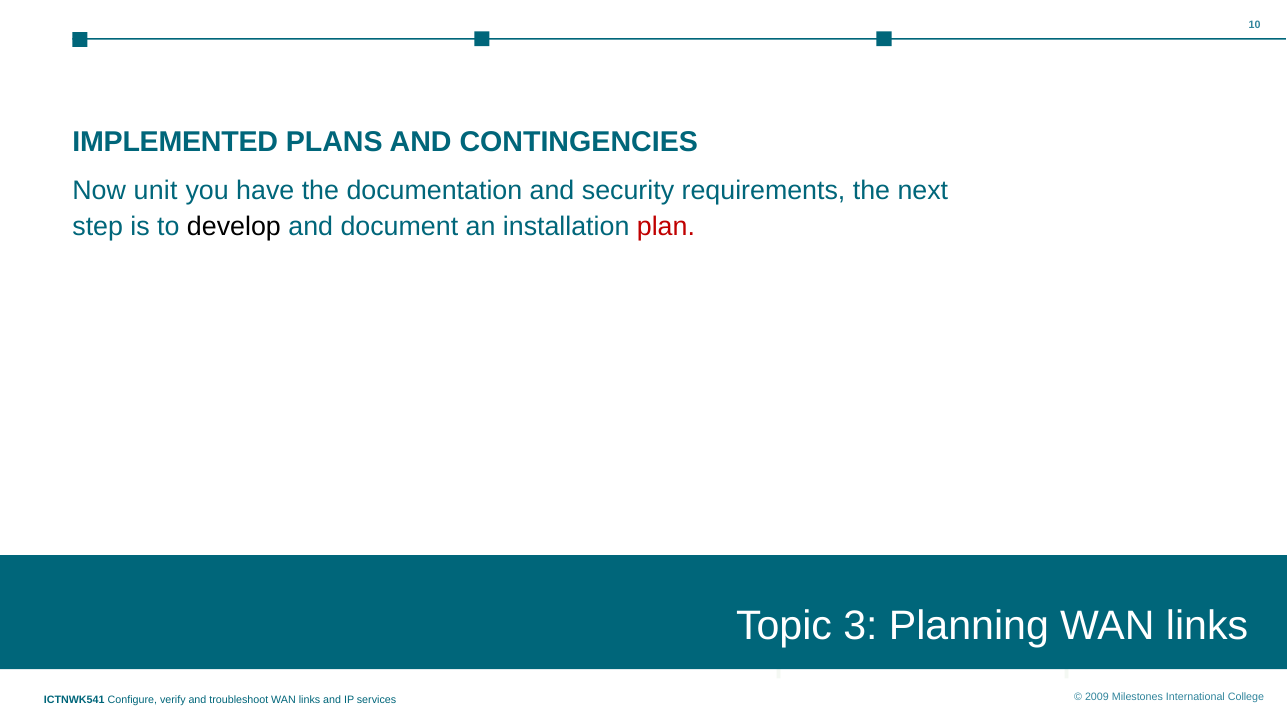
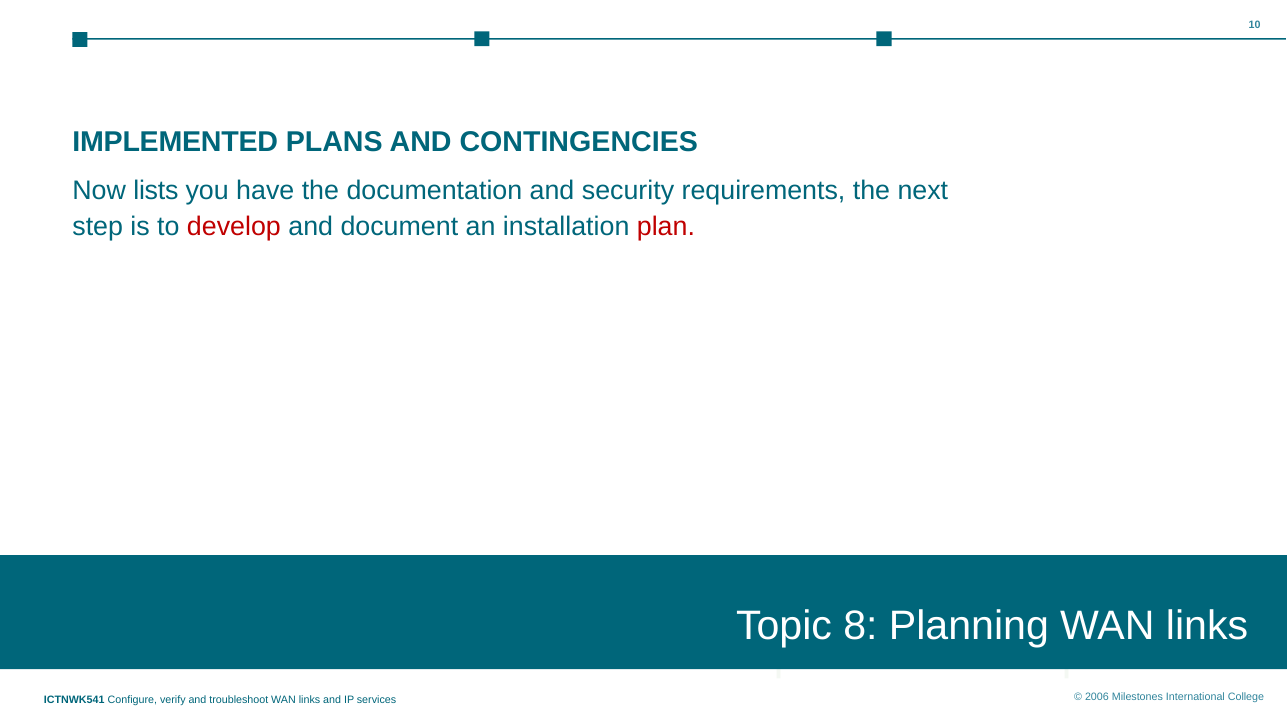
unit: unit -> lists
develop colour: black -> red
3: 3 -> 8
2009: 2009 -> 2006
